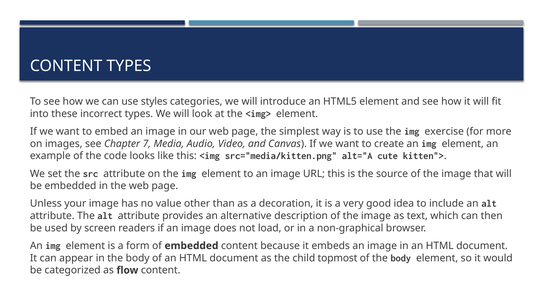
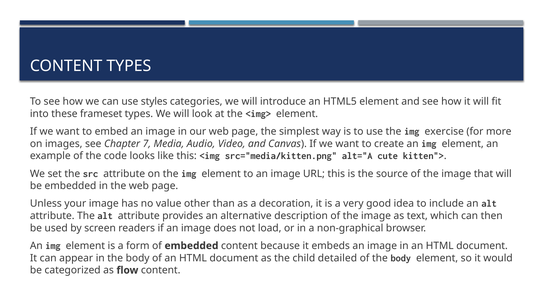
incorrect: incorrect -> frameset
topmost: topmost -> detailed
